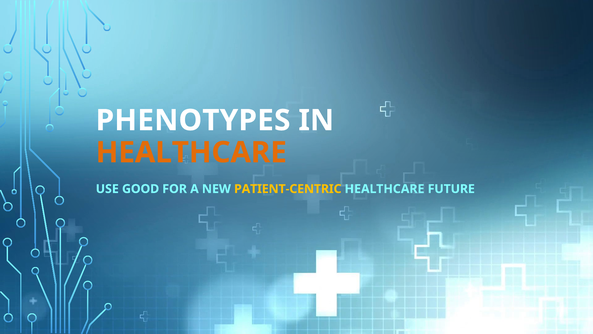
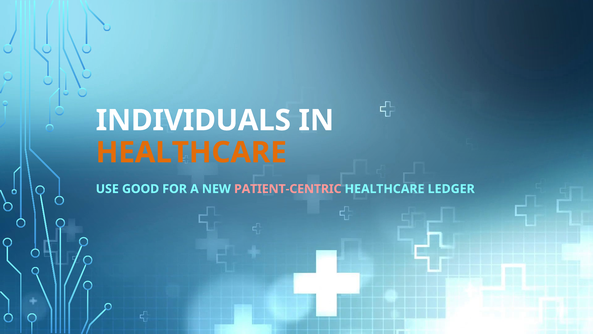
PHENOTYPES: PHENOTYPES -> INDIVIDUALS
PATIENT-CENTRIC colour: yellow -> pink
FUTURE: FUTURE -> LEDGER
